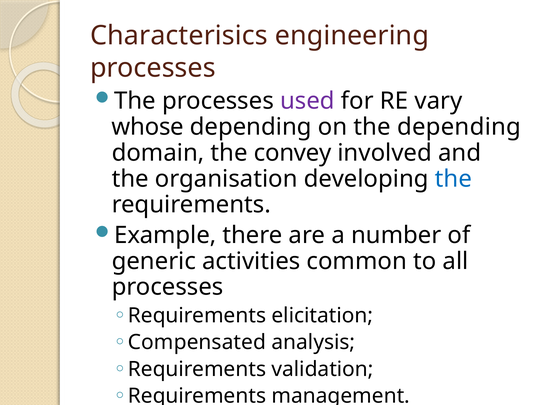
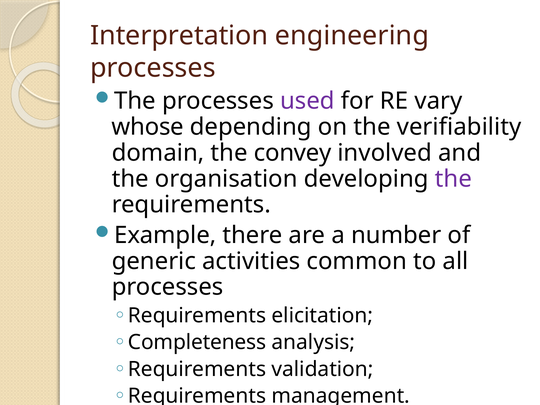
Characterisics: Characterisics -> Interpretation
the depending: depending -> verifiability
the at (453, 179) colour: blue -> purple
Compensated: Compensated -> Completeness
